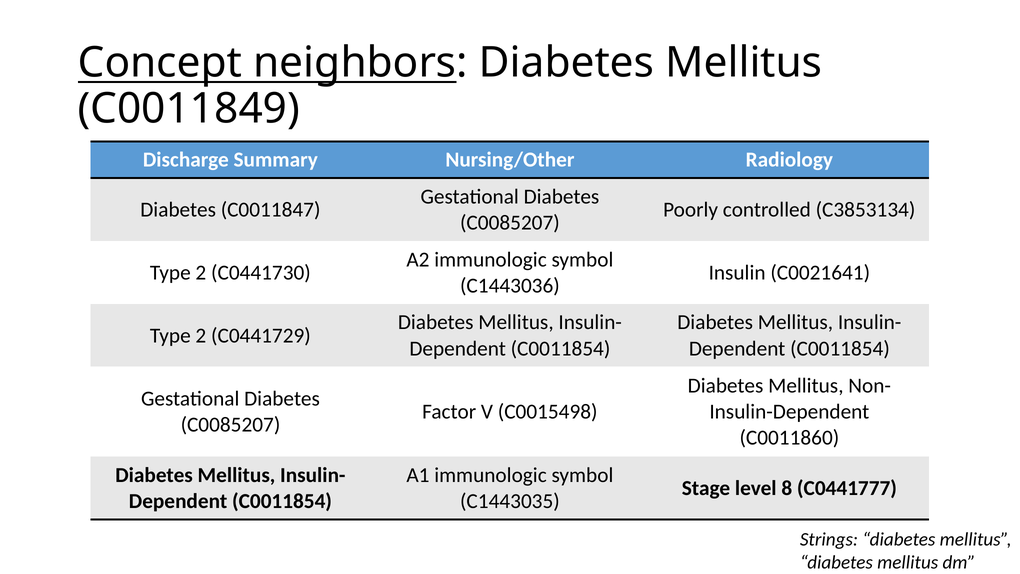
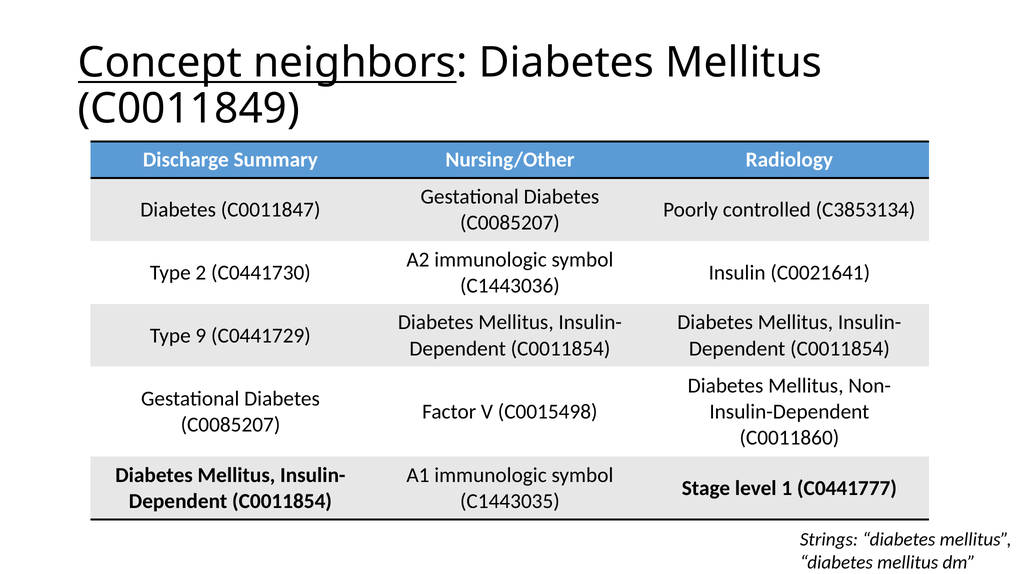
2 at (201, 335): 2 -> 9
8: 8 -> 1
